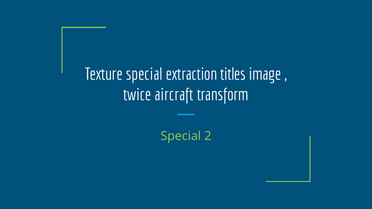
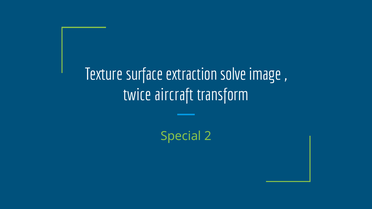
Texture special: special -> surface
titles: titles -> solve
